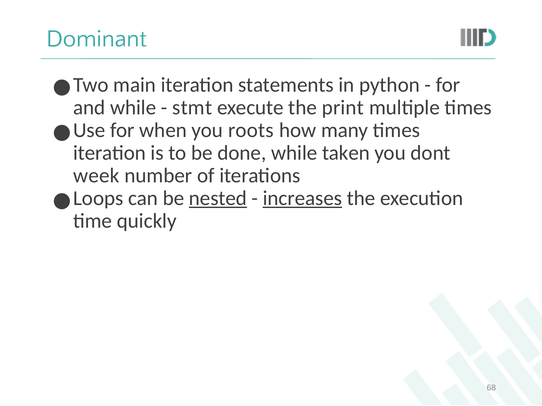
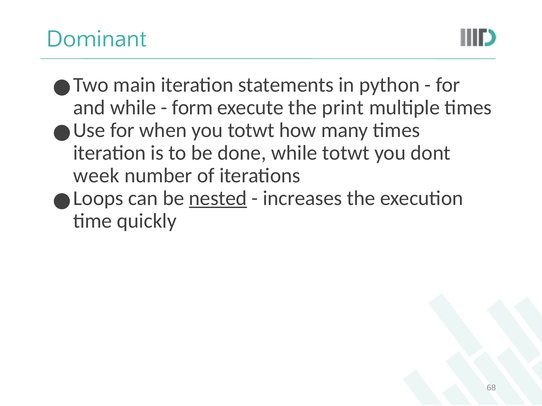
stmt: stmt -> form
you roots: roots -> totwt
while taken: taken -> totwt
increases underline: present -> none
